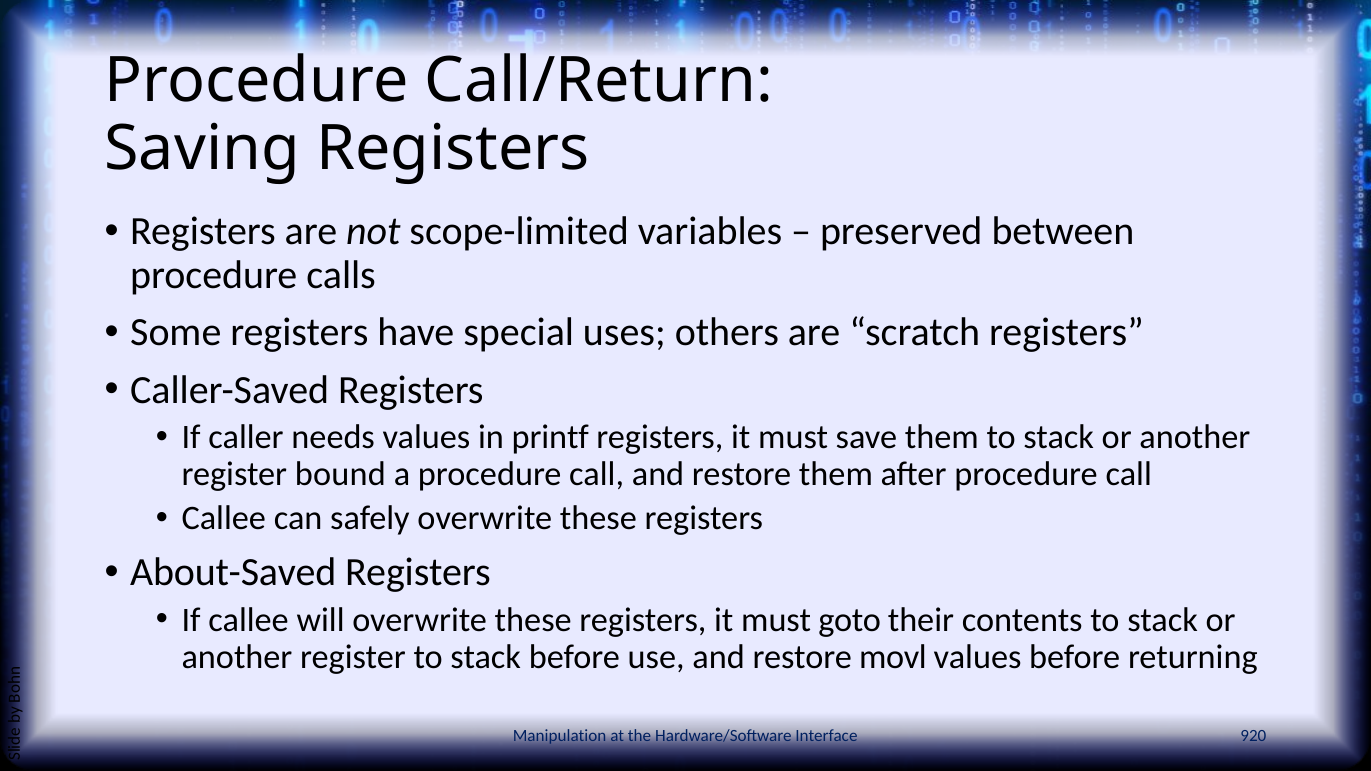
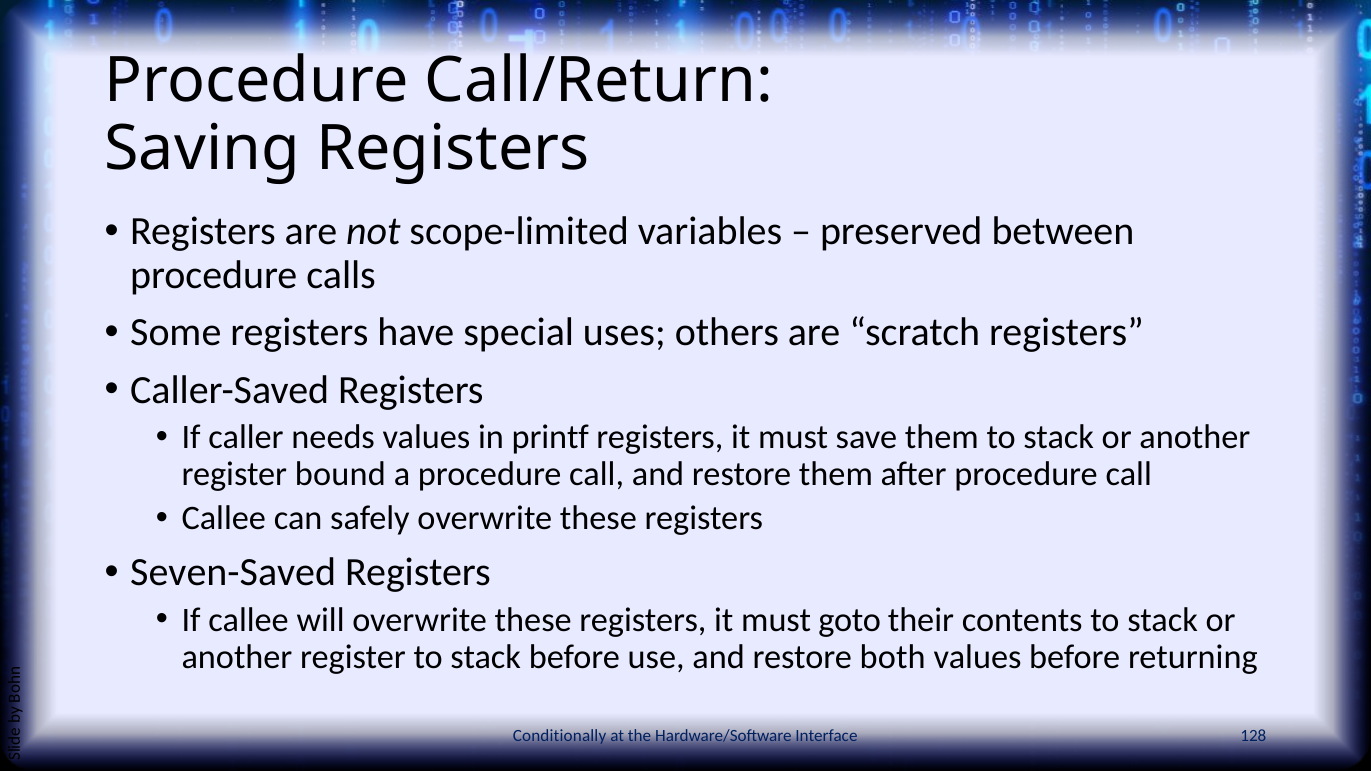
About-Saved: About-Saved -> Seven-Saved
movl: movl -> both
Manipulation: Manipulation -> Conditionally
920: 920 -> 128
